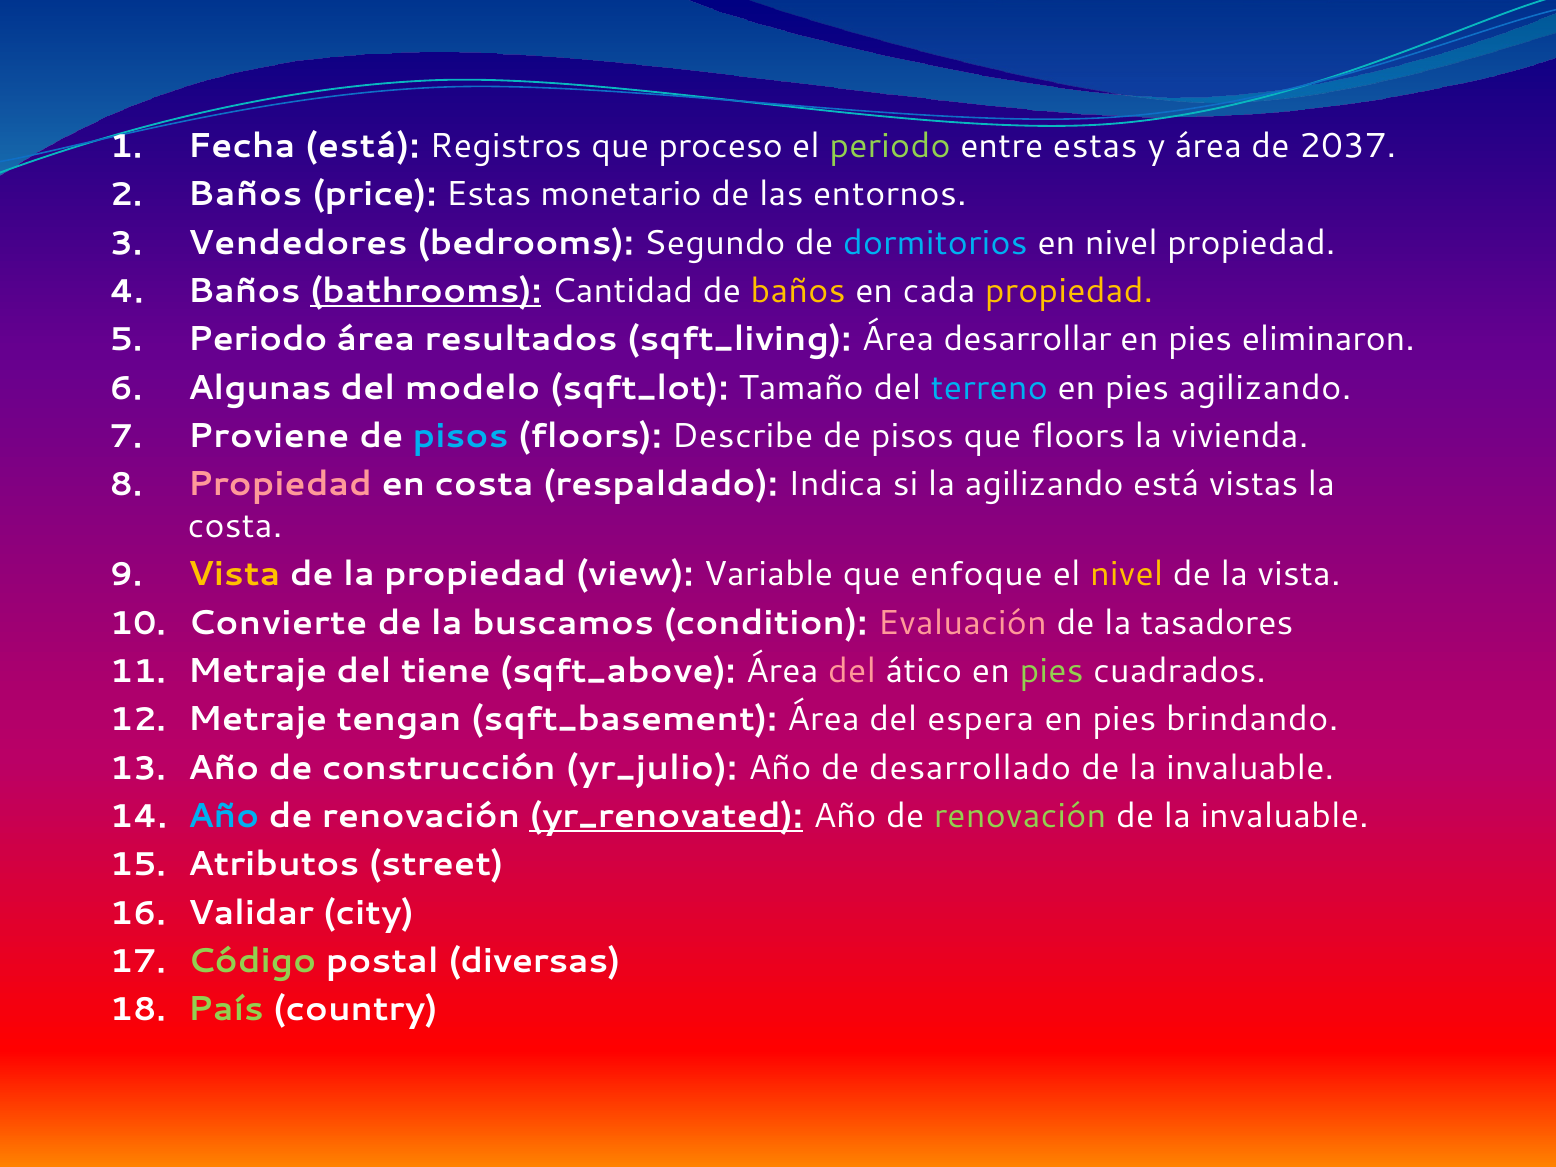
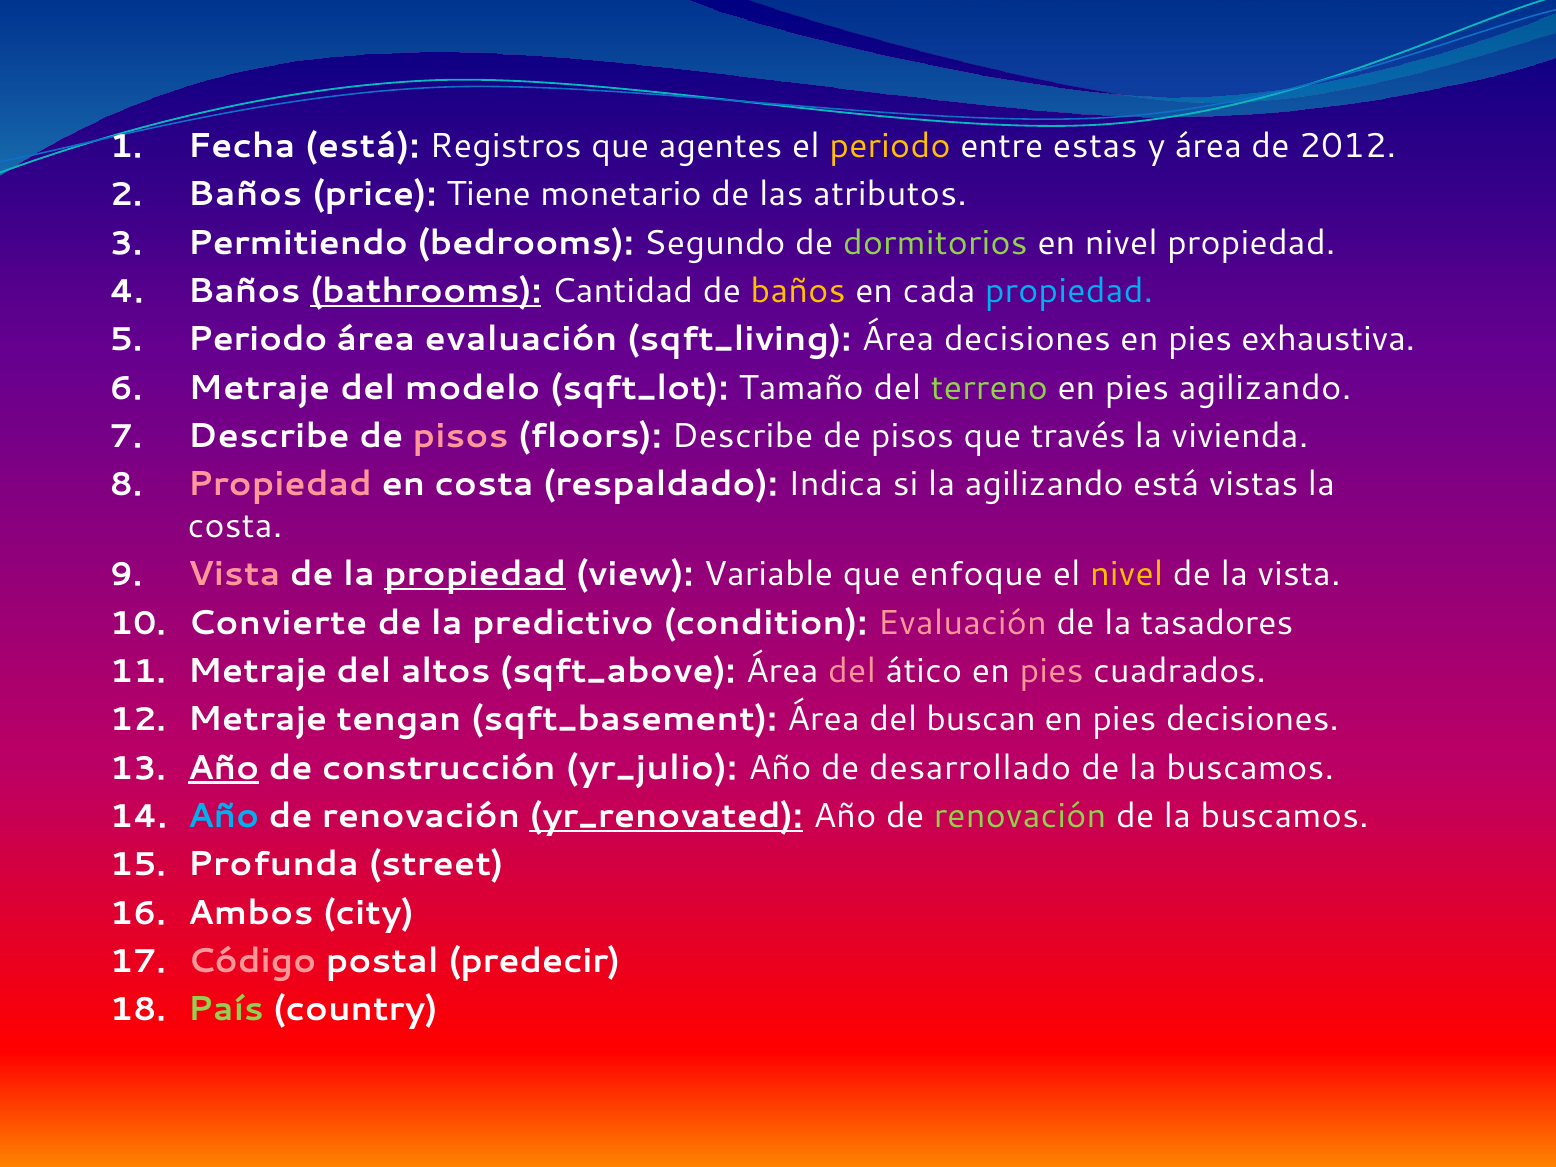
proceso: proceso -> agentes
periodo at (890, 146) colour: light green -> yellow
2037: 2037 -> 2012
price Estas: Estas -> Tiene
entornos: entornos -> atributos
Vendedores: Vendedores -> Permitiendo
dormitorios colour: light blue -> light green
propiedad at (1069, 291) colour: yellow -> light blue
área resultados: resultados -> evaluación
Área desarrollar: desarrollar -> decisiones
eliminaron: eliminaron -> exhaustiva
Algunas at (259, 388): Algunas -> Metraje
terreno colour: light blue -> light green
Proviene at (269, 436): Proviene -> Describe
pisos at (461, 436) colour: light blue -> pink
que floors: floors -> través
Vista at (234, 574) colour: yellow -> pink
propiedad at (475, 574) underline: none -> present
buscamos: buscamos -> predictivo
tiene: tiene -> altos
pies at (1052, 671) colour: light green -> pink
espera: espera -> buscan
pies brindando: brindando -> decisiones
Año at (223, 768) underline: none -> present
invaluable at (1250, 768): invaluable -> buscamos
invaluable at (1285, 816): invaluable -> buscamos
Atributos: Atributos -> Profunda
Validar: Validar -> Ambos
Código colour: light green -> pink
diversas: diversas -> predecir
